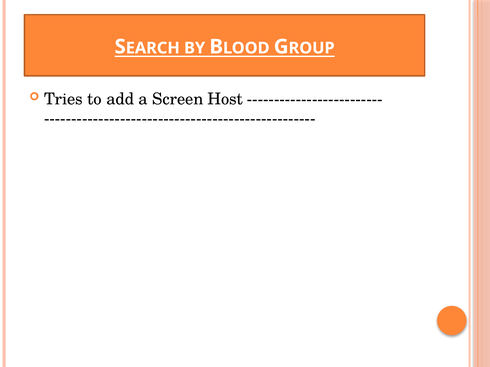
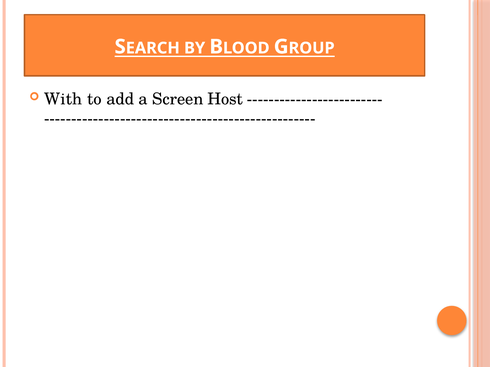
Tries: Tries -> With
